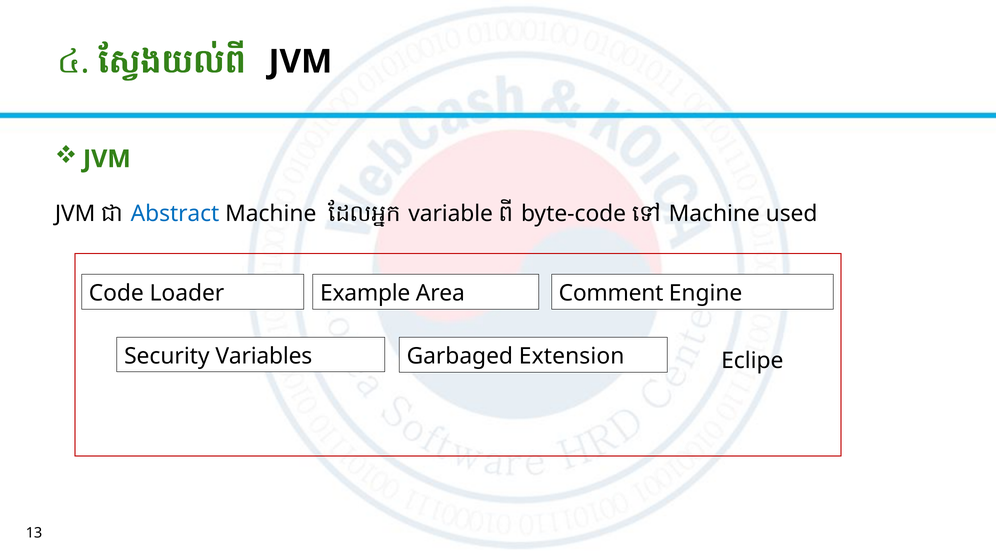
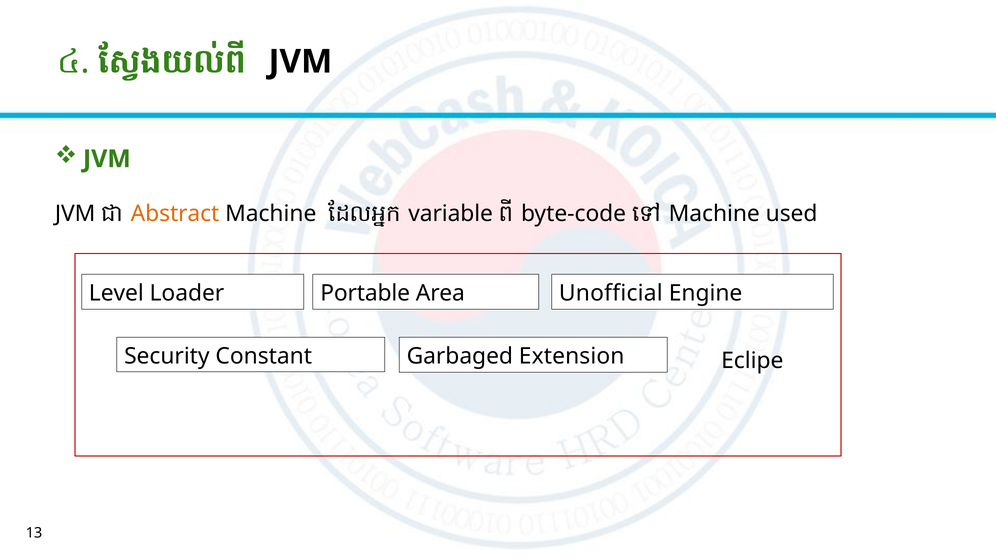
Abstract colour: blue -> orange
Code: Code -> Level
Example: Example -> Portable
Comment: Comment -> Unofficial
Variables: Variables -> Constant
